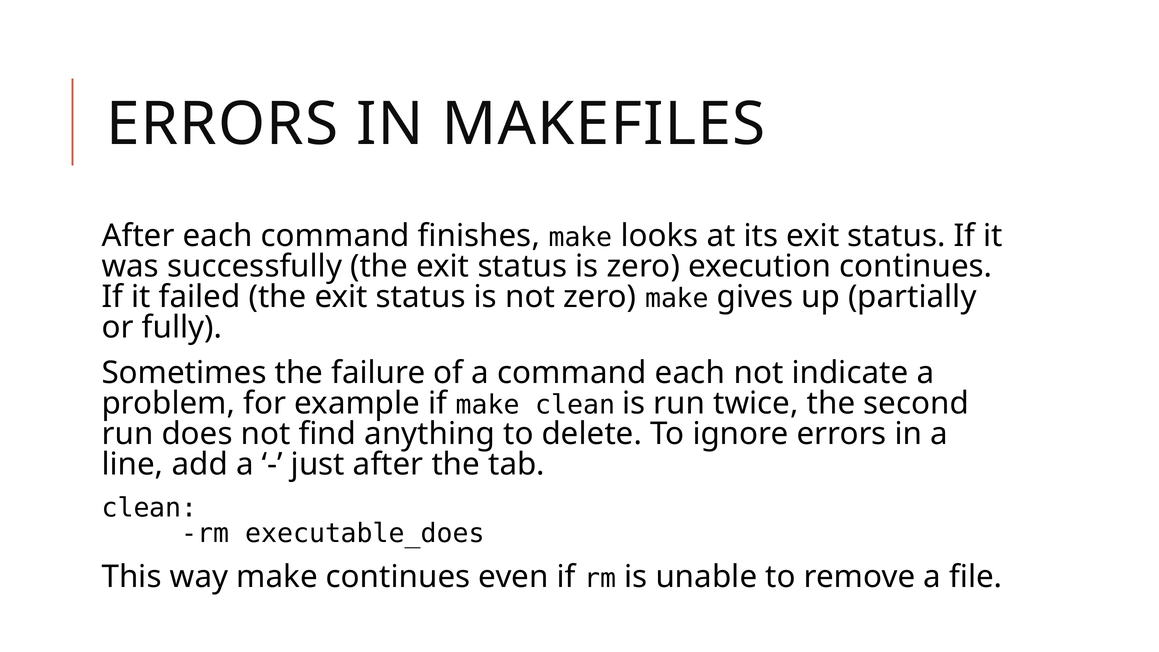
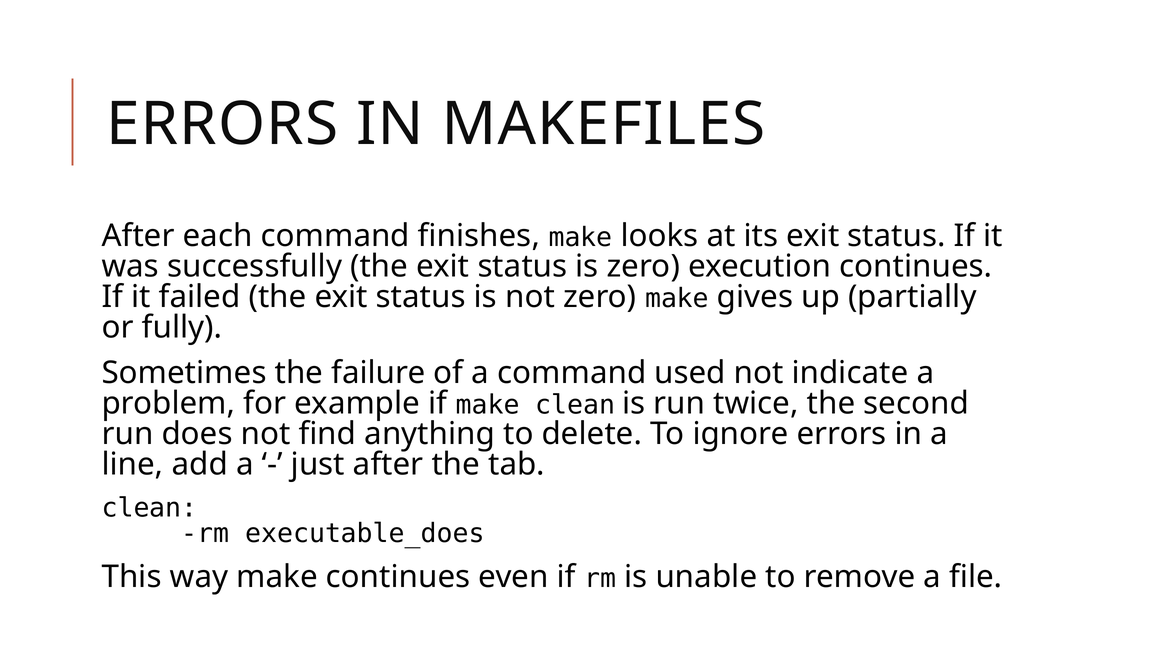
command each: each -> used
